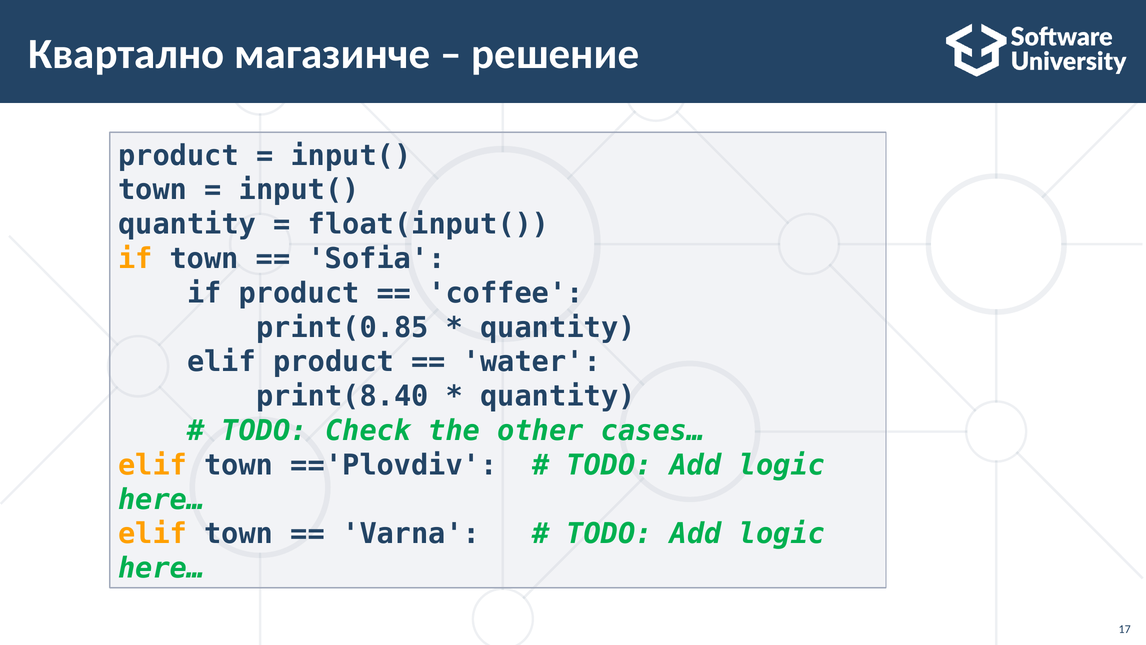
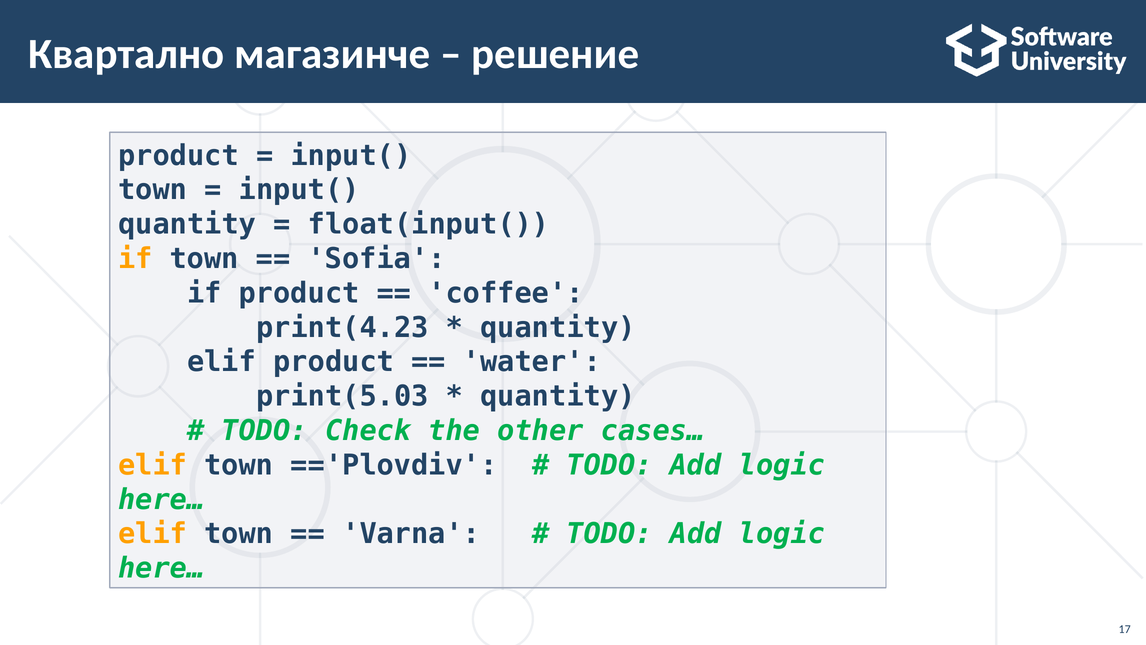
print(0.85: print(0.85 -> print(4.23
print(8.40: print(8.40 -> print(5.03
